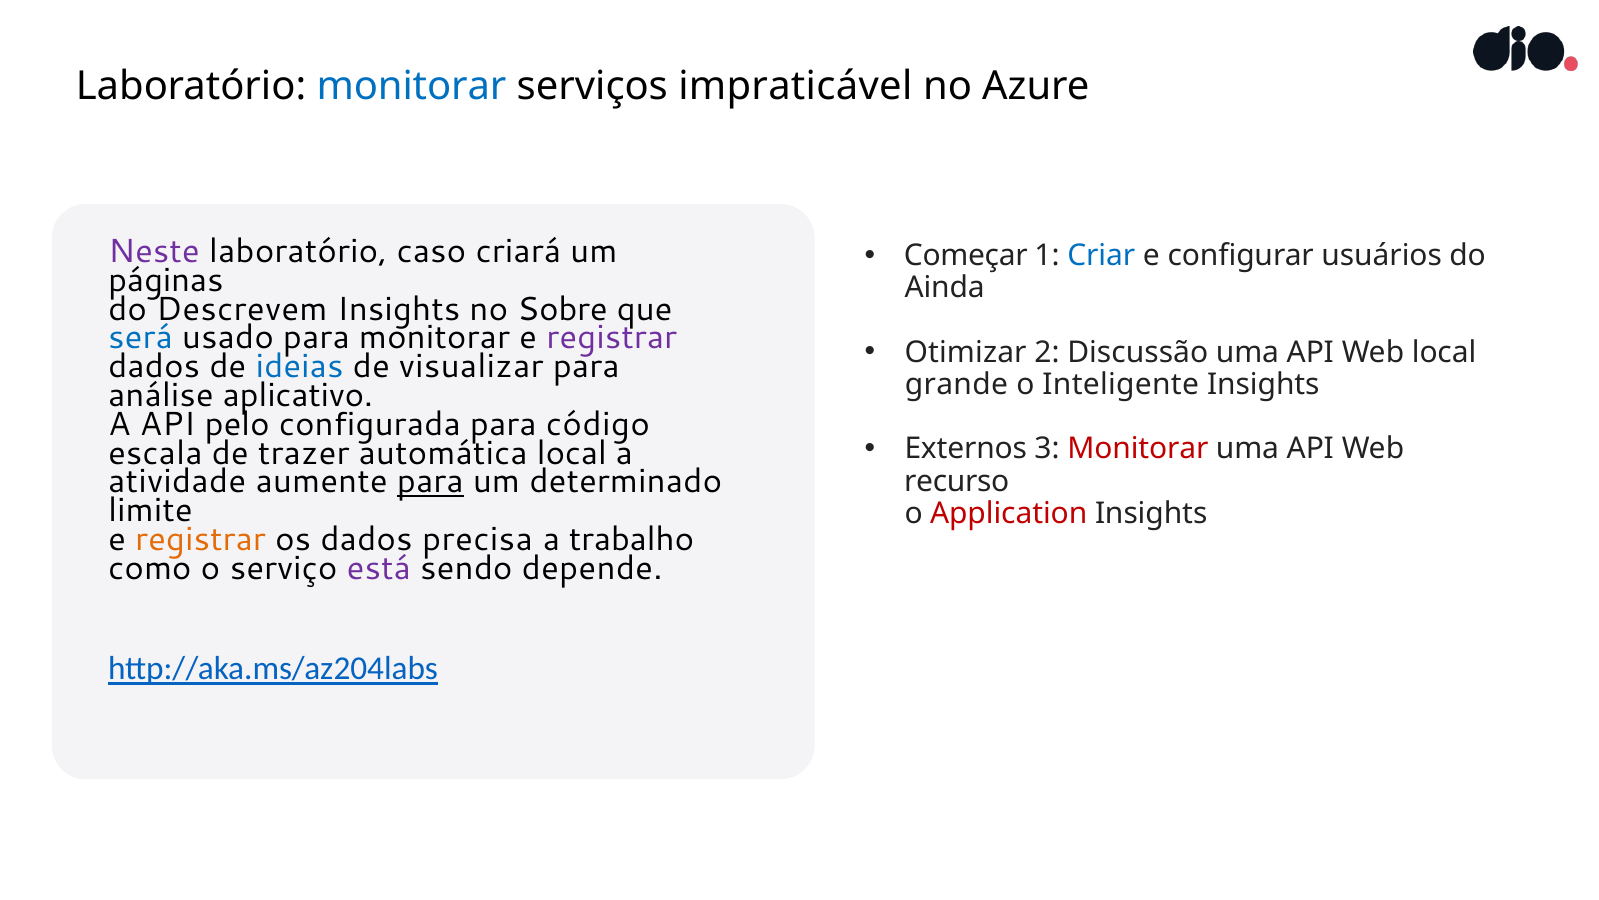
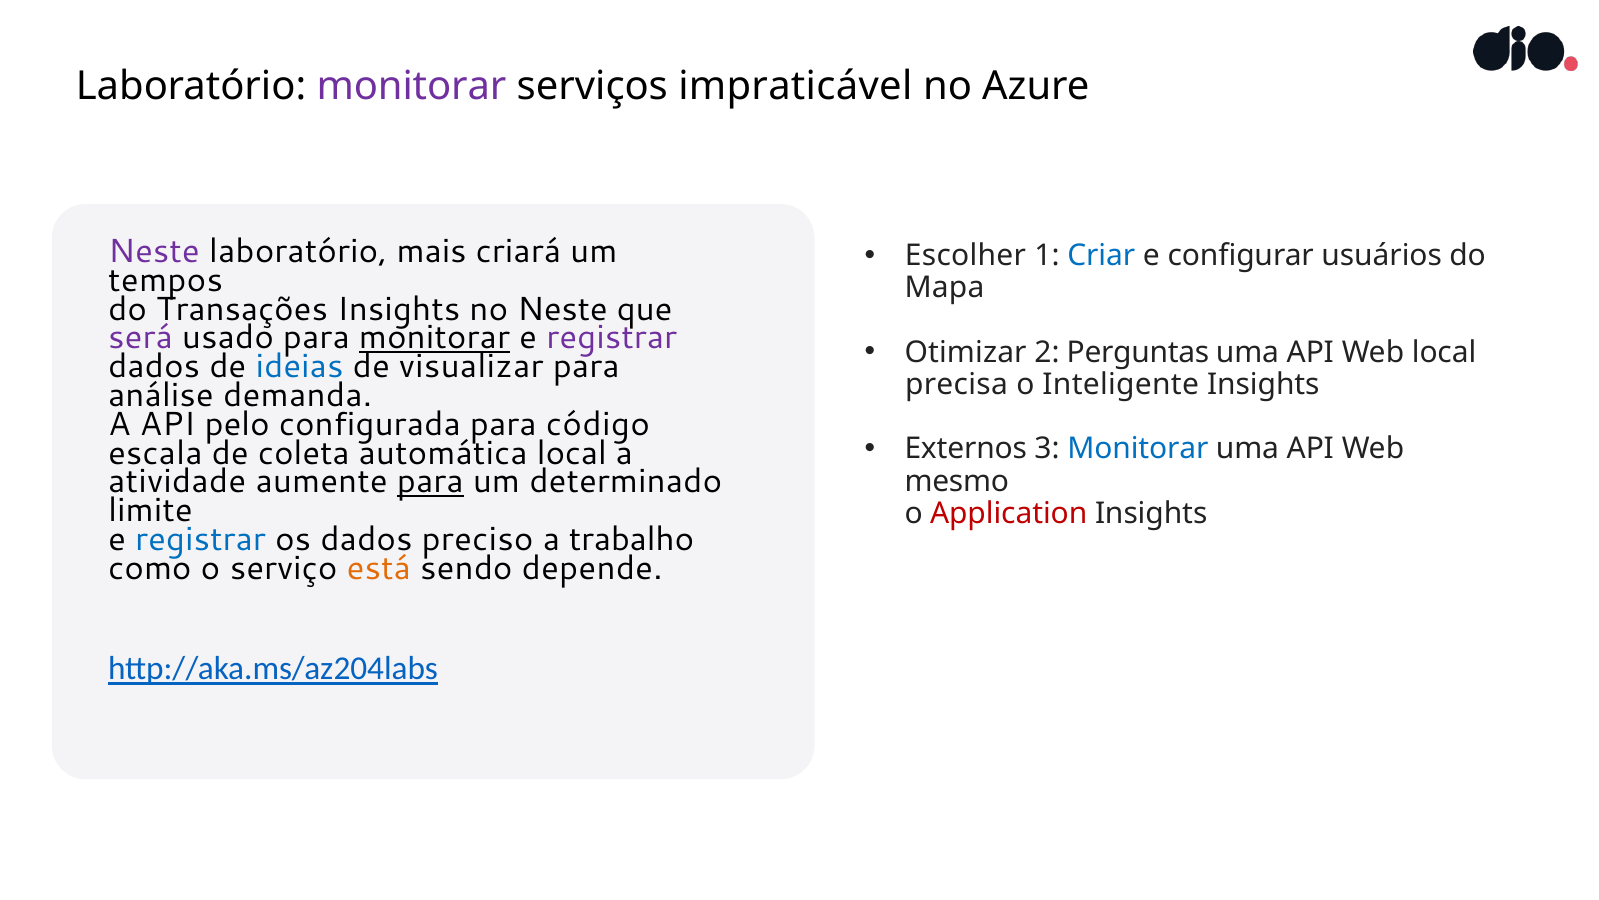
monitorar at (411, 87) colour: blue -> purple
caso: caso -> mais
Começar: Começar -> Escolher
páginas: páginas -> tempos
Ainda: Ainda -> Mapa
Descrevem: Descrevem -> Transações
no Sobre: Sobre -> Neste
será colour: blue -> purple
monitorar at (434, 338) underline: none -> present
Discussão: Discussão -> Perguntas
grande: grande -> precisa
aplicativo: aplicativo -> demanda
Monitorar at (1138, 449) colour: red -> blue
trazer: trazer -> coleta
recurso: recurso -> mesmo
registrar at (201, 539) colour: orange -> blue
precisa: precisa -> preciso
está colour: purple -> orange
